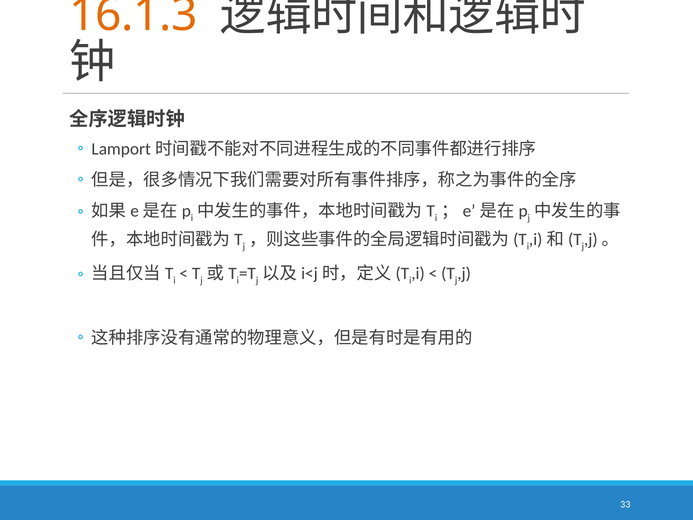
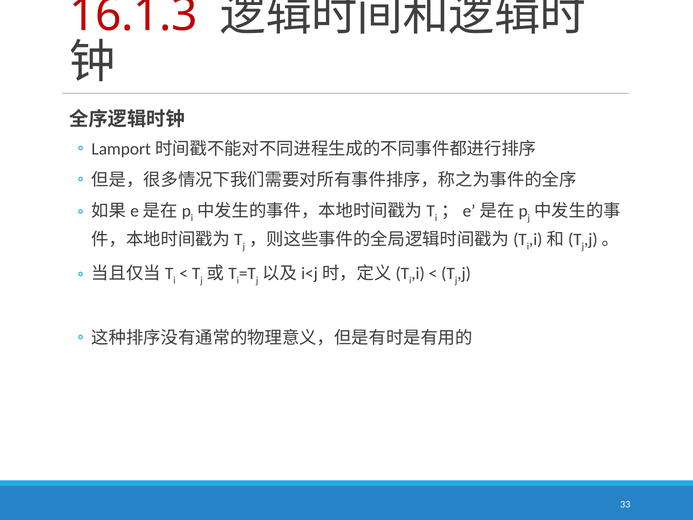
16.1.3 colour: orange -> red
